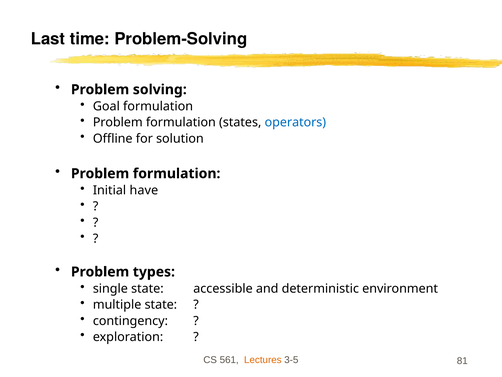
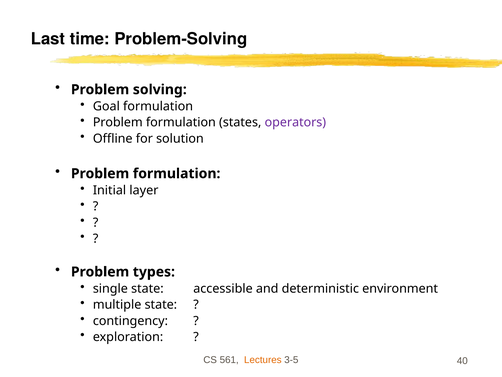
operators colour: blue -> purple
have: have -> layer
81: 81 -> 40
